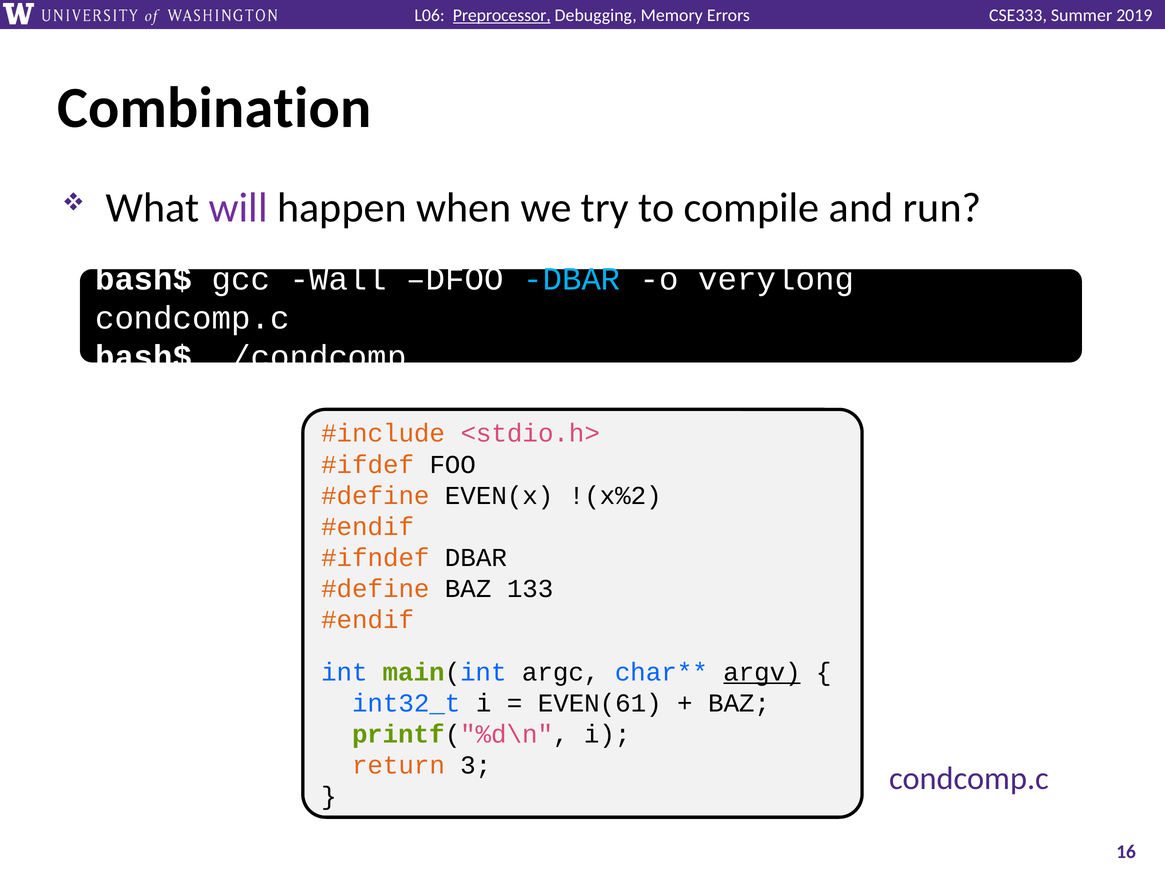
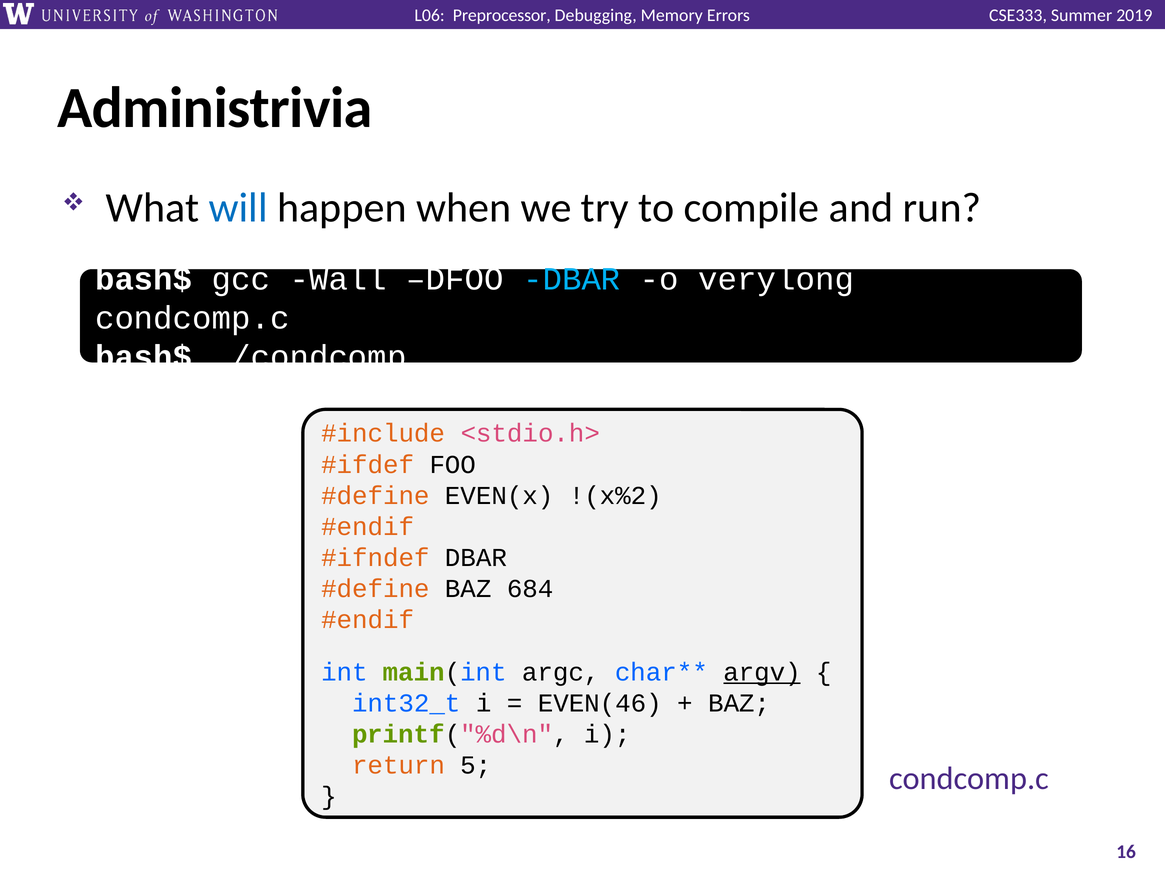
Preprocessor underline: present -> none
Combination: Combination -> Administrivia
will colour: purple -> blue
133: 133 -> 684
EVEN(61: EVEN(61 -> EVEN(46
3: 3 -> 5
